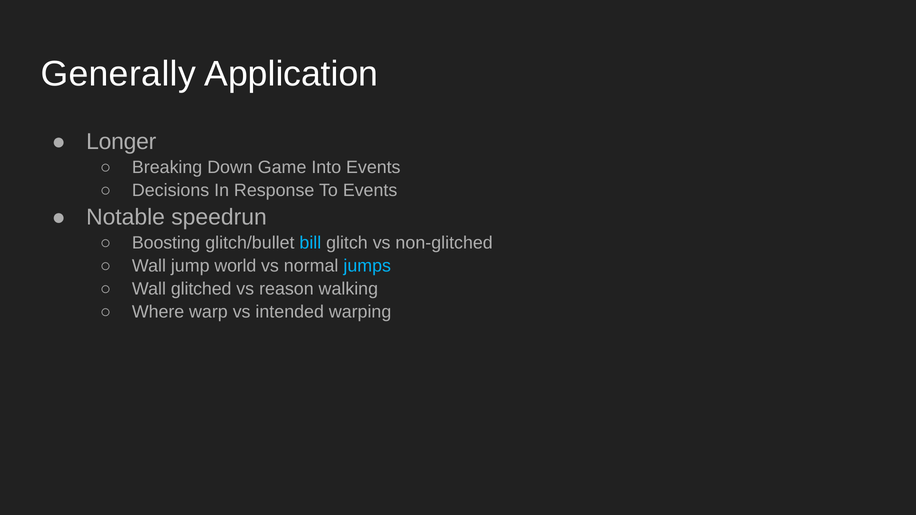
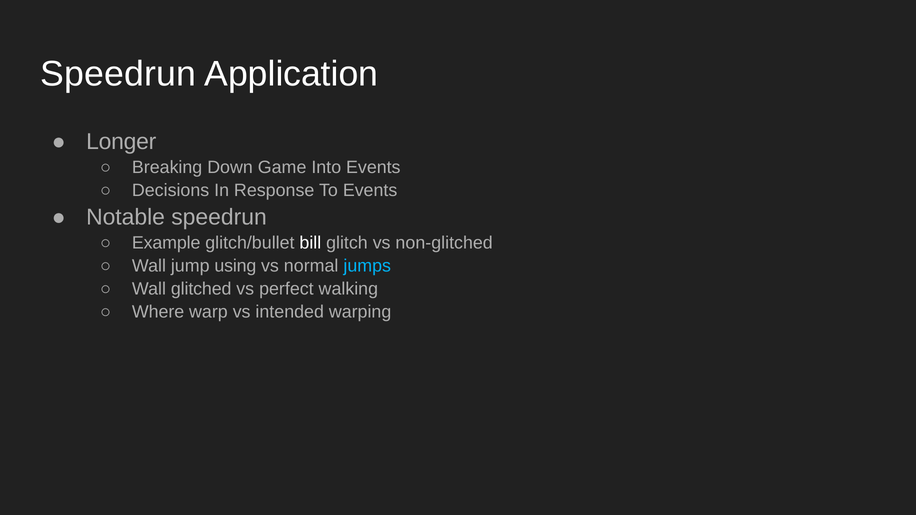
Generally at (118, 74): Generally -> Speedrun
Boosting: Boosting -> Example
bill colour: light blue -> white
world: world -> using
reason: reason -> perfect
